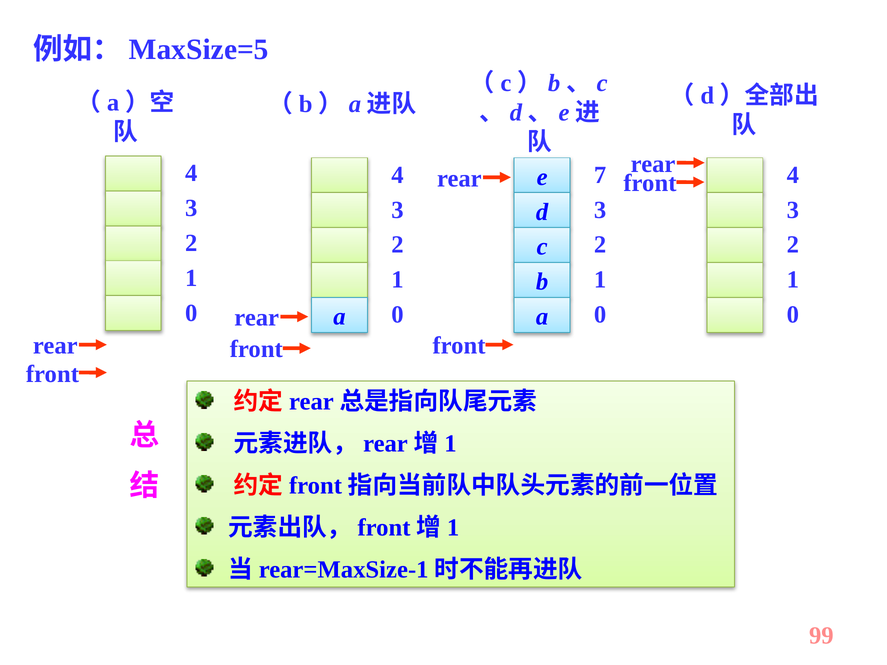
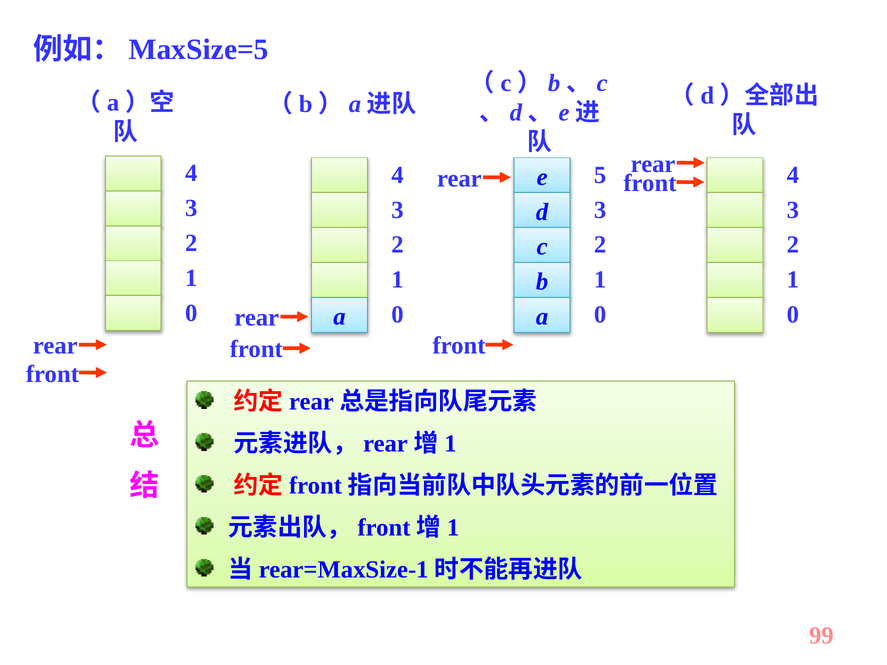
7: 7 -> 5
